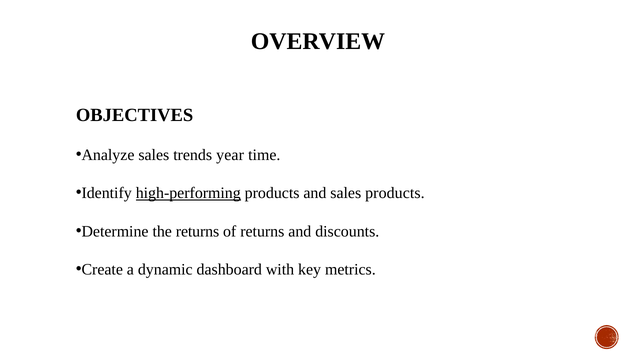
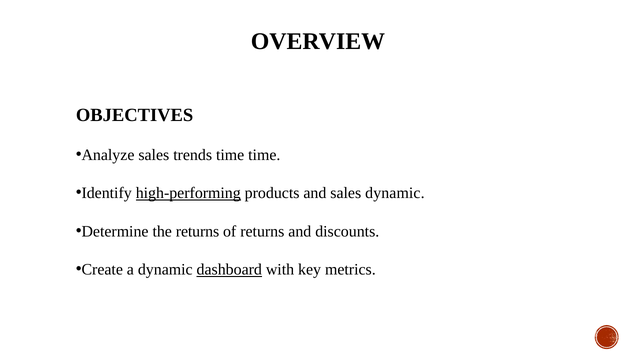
trends year: year -> time
sales products: products -> dynamic
dashboard underline: none -> present
